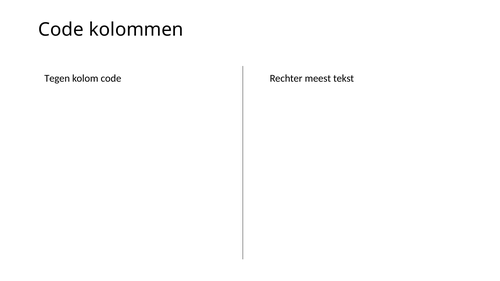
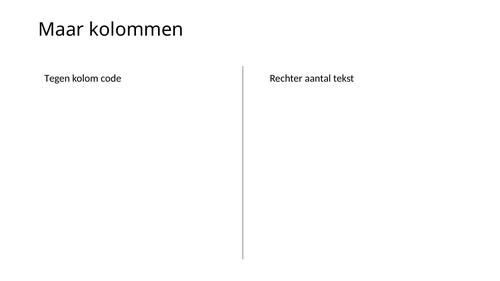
Code at (61, 30): Code -> Maar
meest: meest -> aantal
